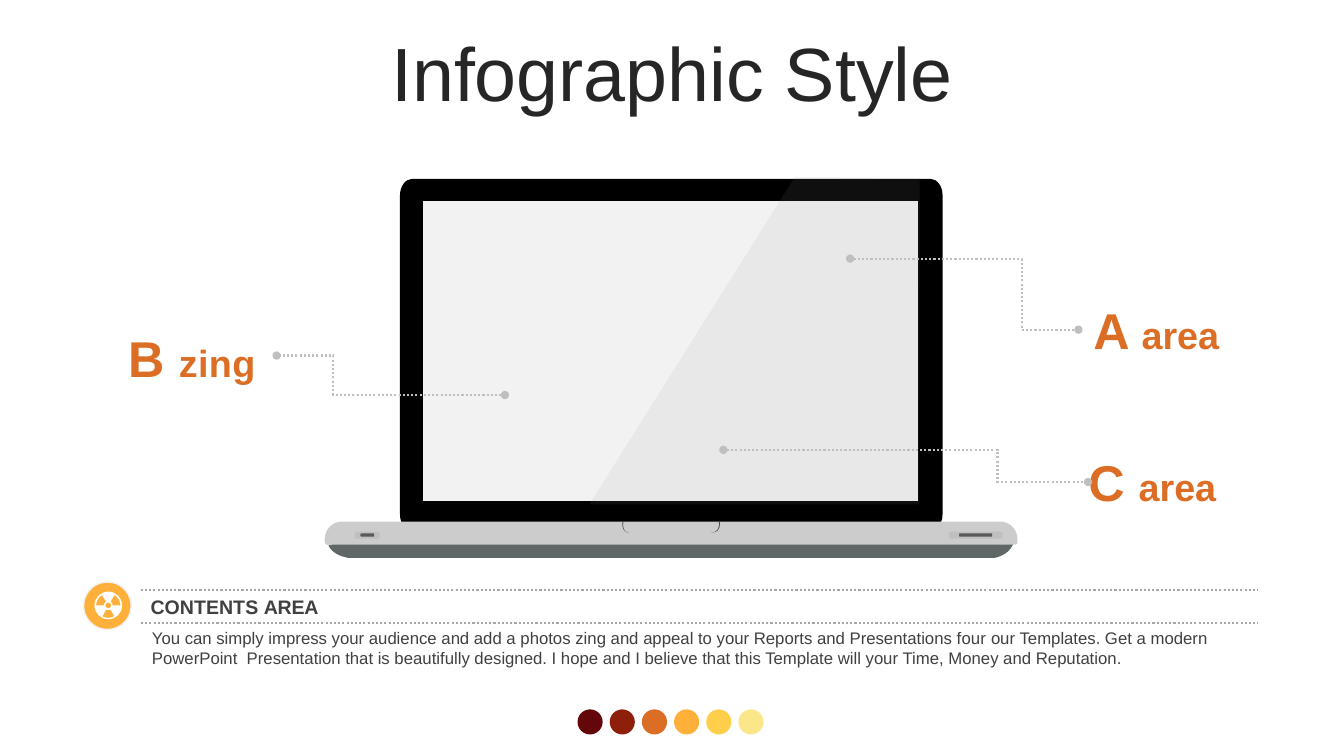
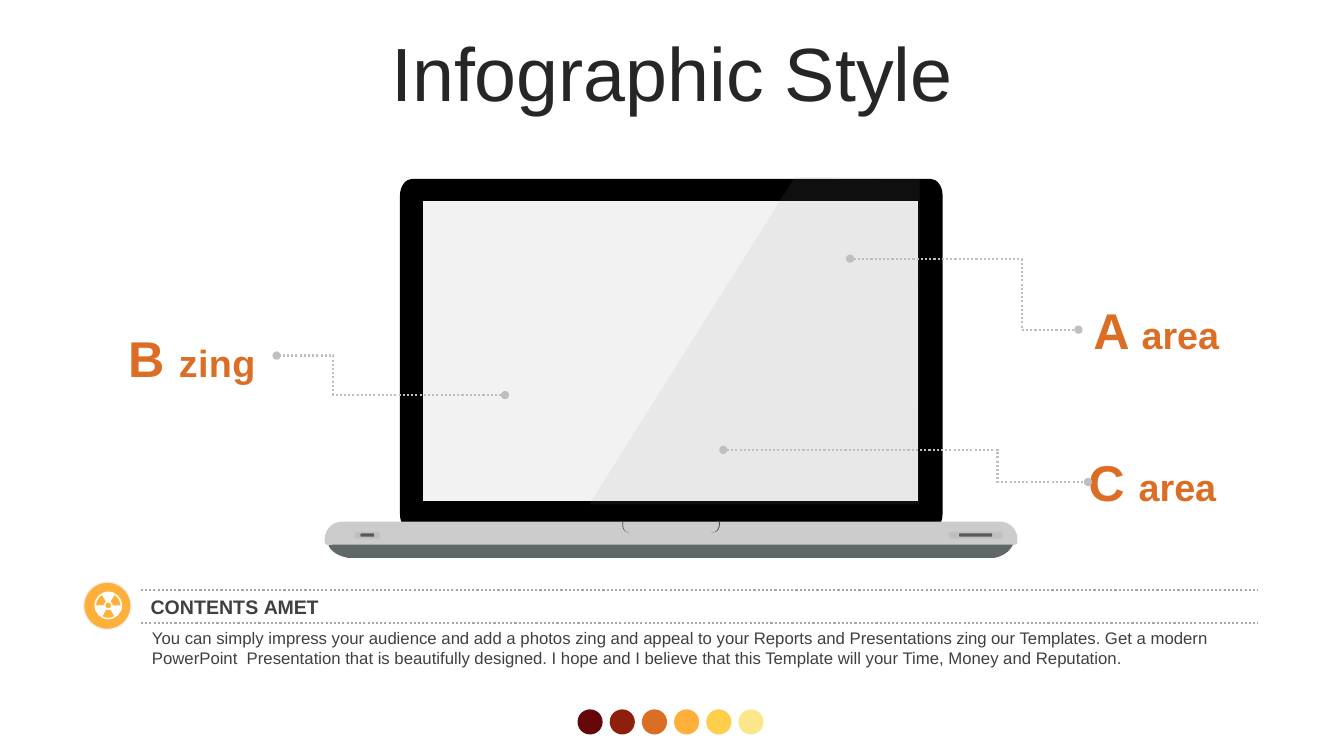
CONTENTS AREA: AREA -> AMET
Presentations four: four -> zing
